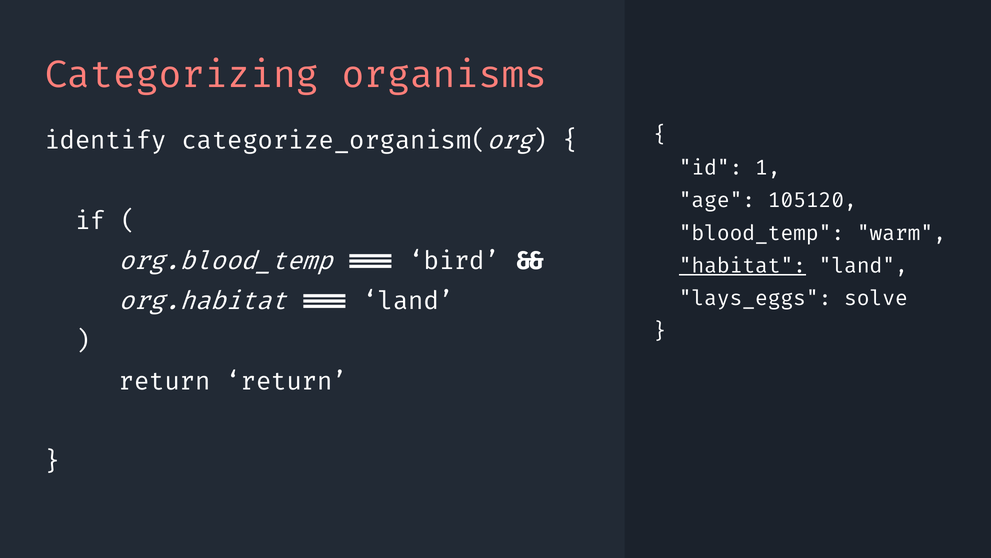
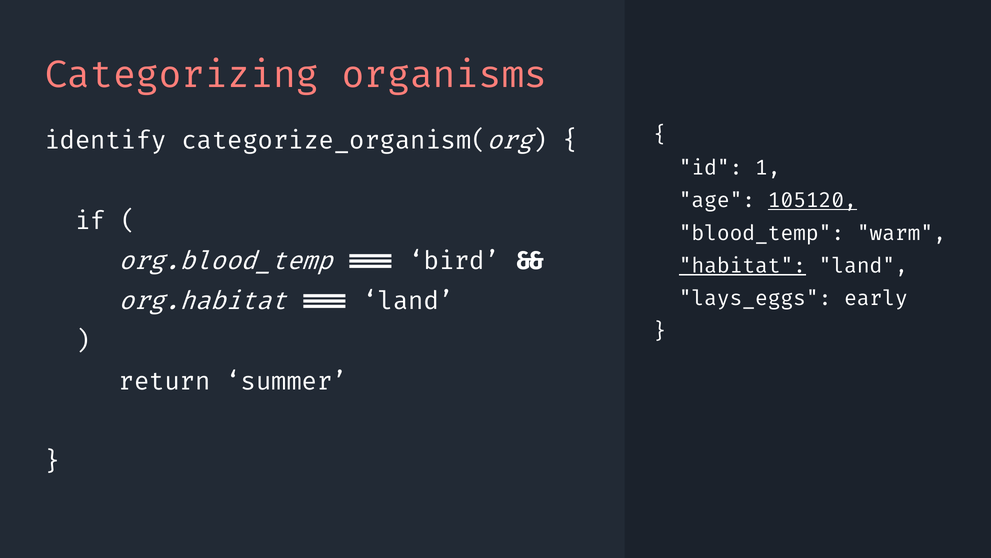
105120 underline: none -> present
solve: solve -> early
return return: return -> summer
